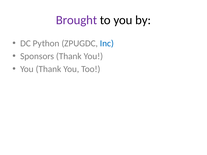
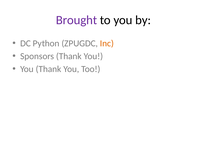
Inc colour: blue -> orange
